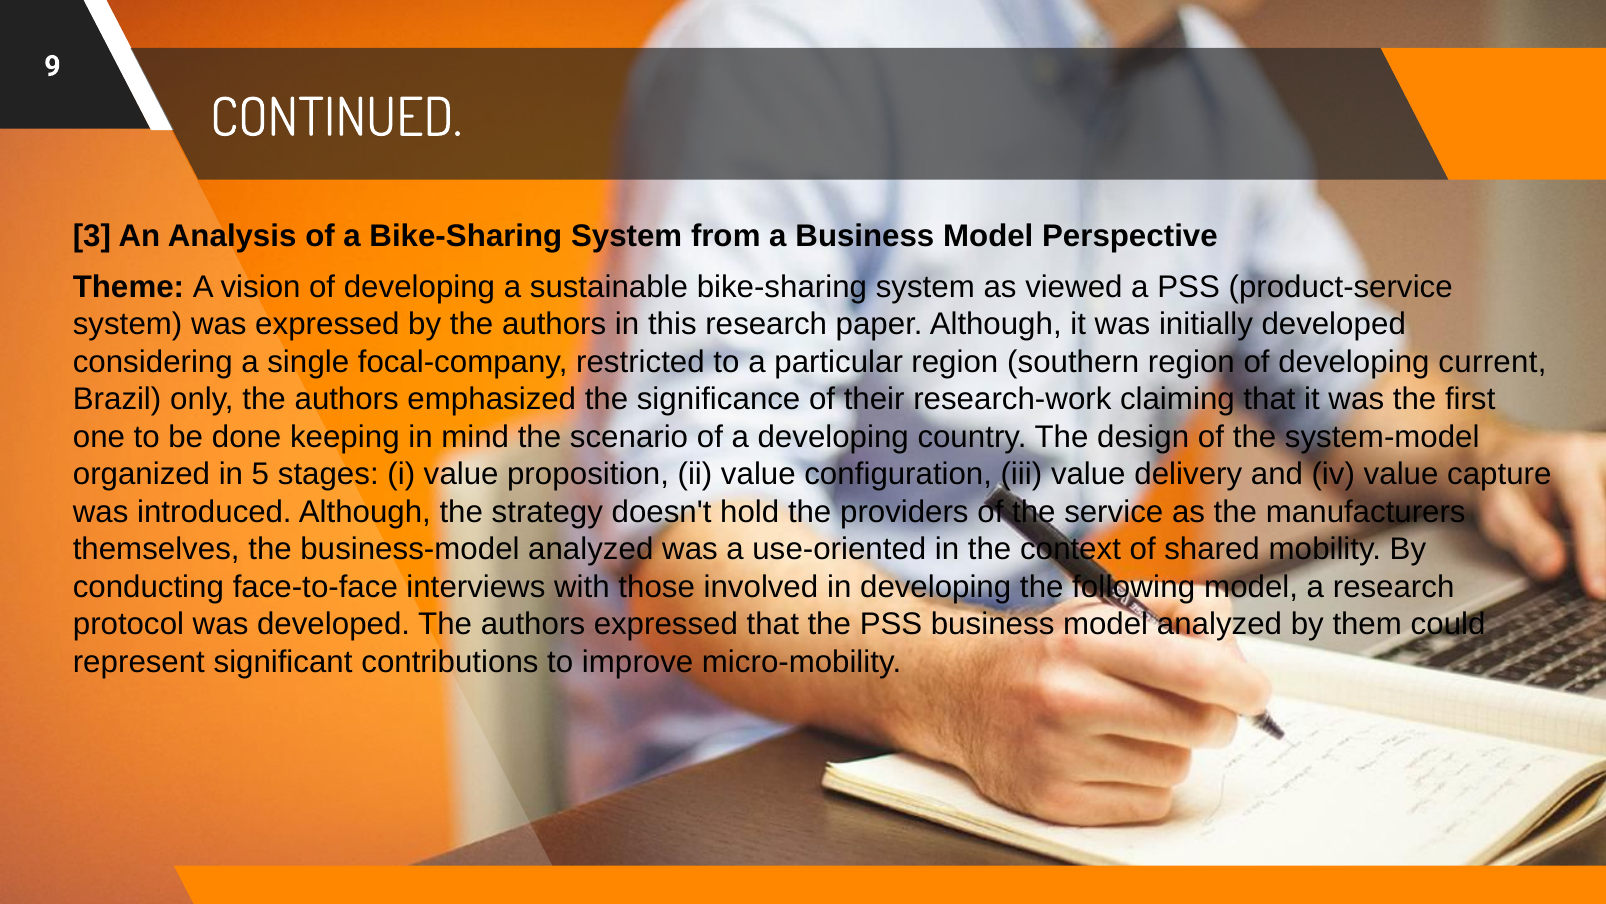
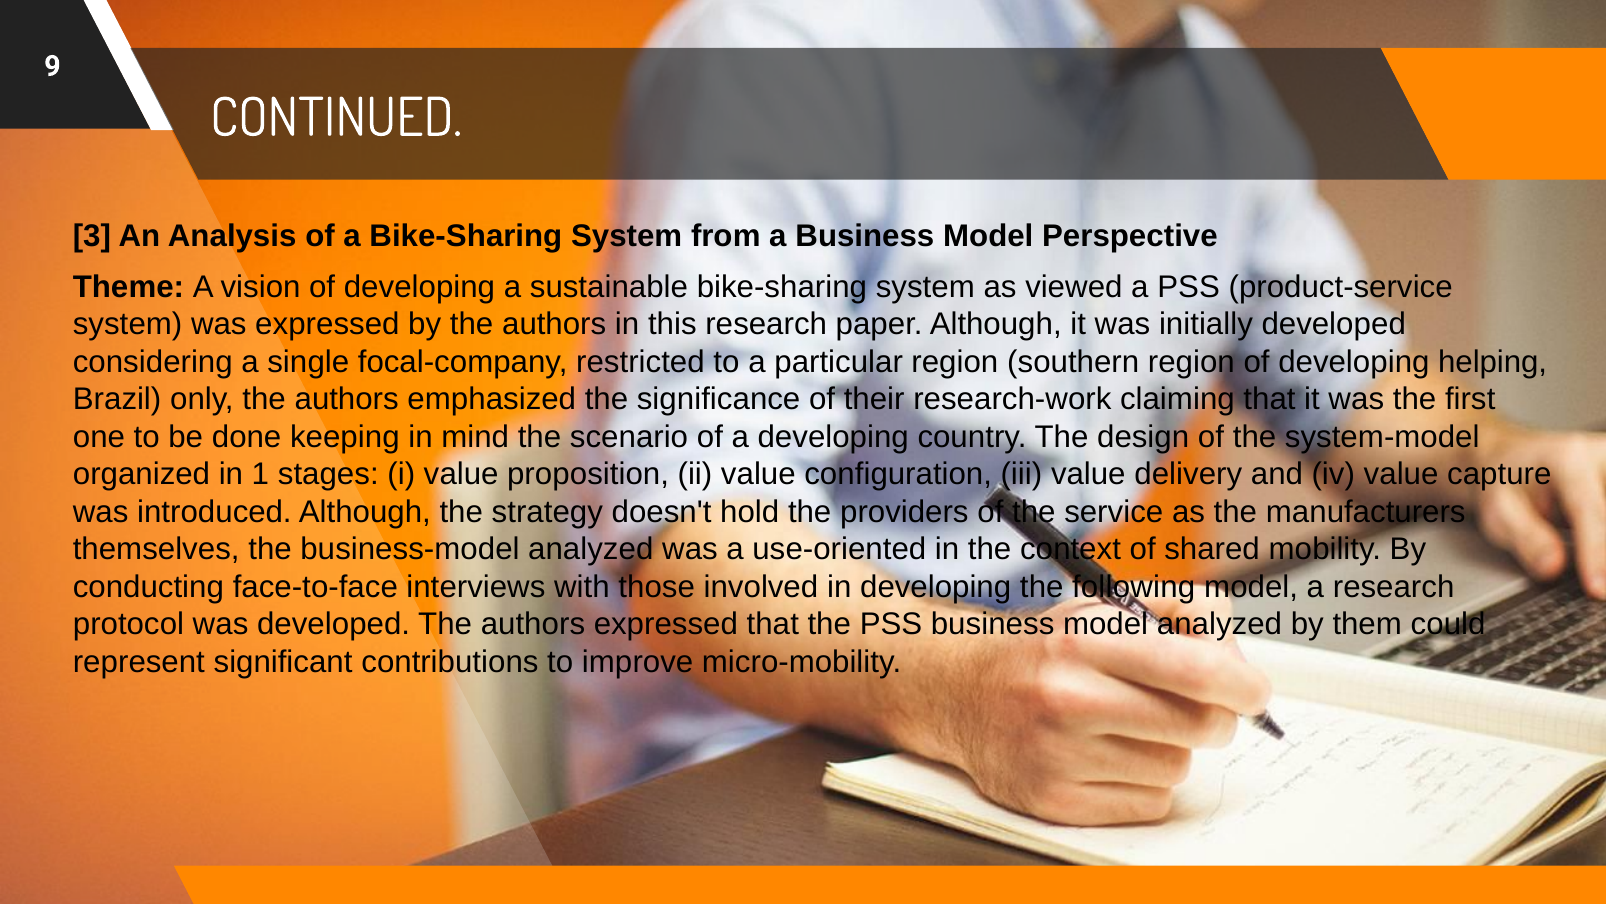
current: current -> helping
5: 5 -> 1
